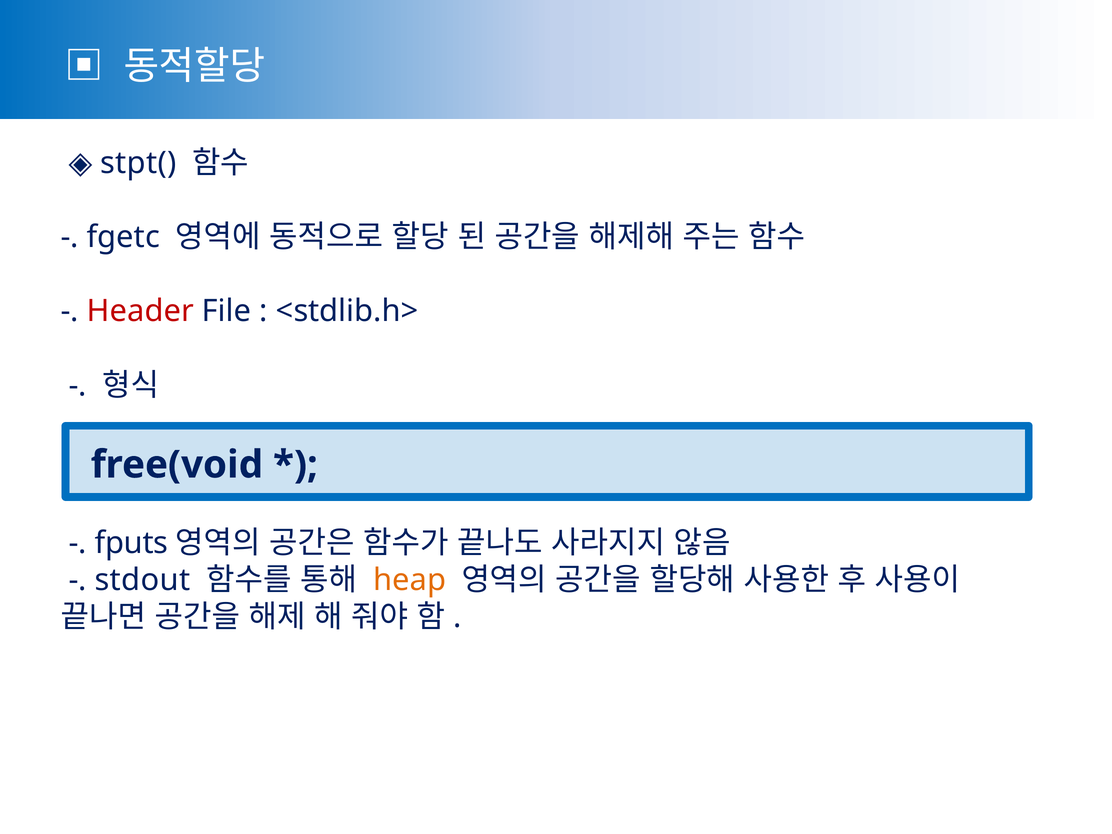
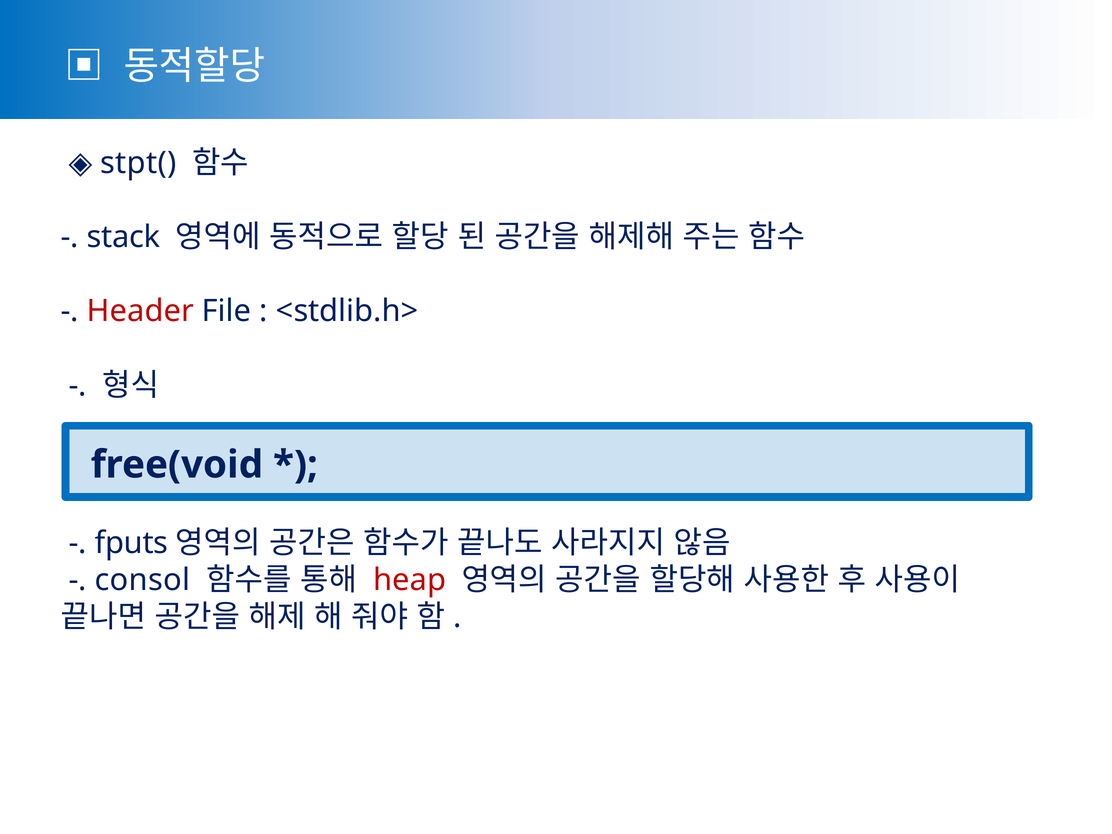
fgetc: fgetc -> stack
stdout: stdout -> consol
heap colour: orange -> red
